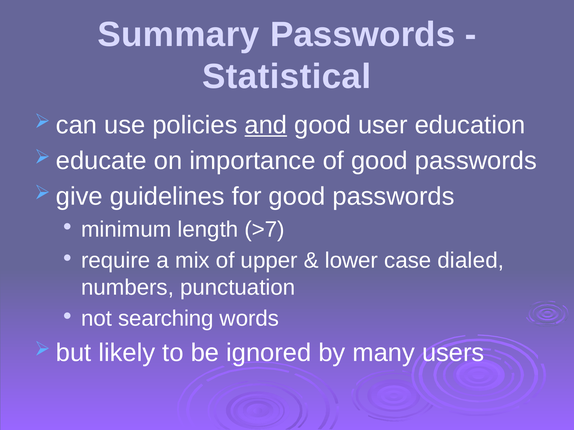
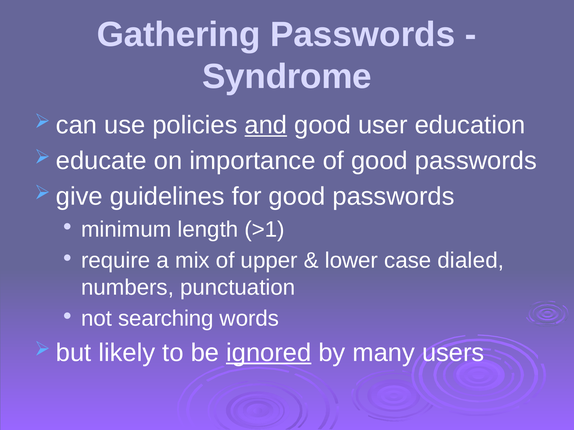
Summary: Summary -> Gathering
Statistical: Statistical -> Syndrome
>7: >7 -> >1
ignored underline: none -> present
